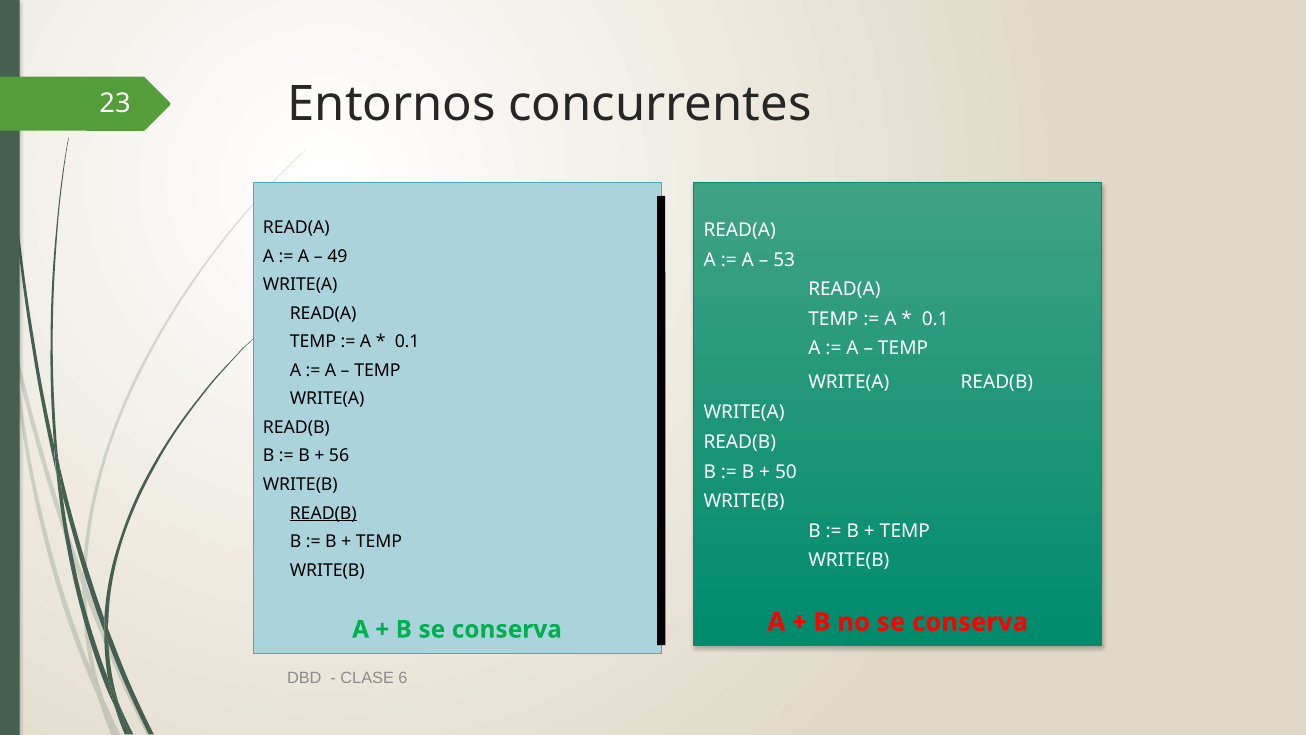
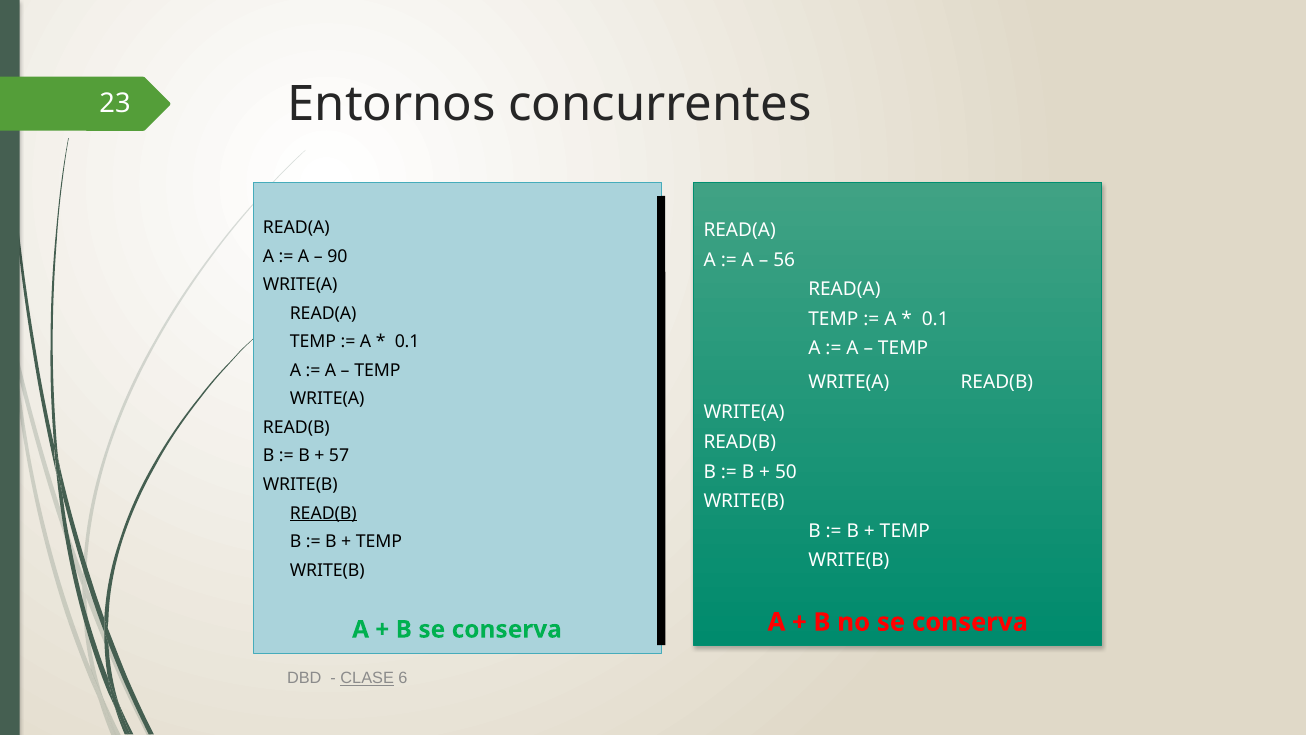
49: 49 -> 90
53: 53 -> 56
56: 56 -> 57
CLASE underline: none -> present
